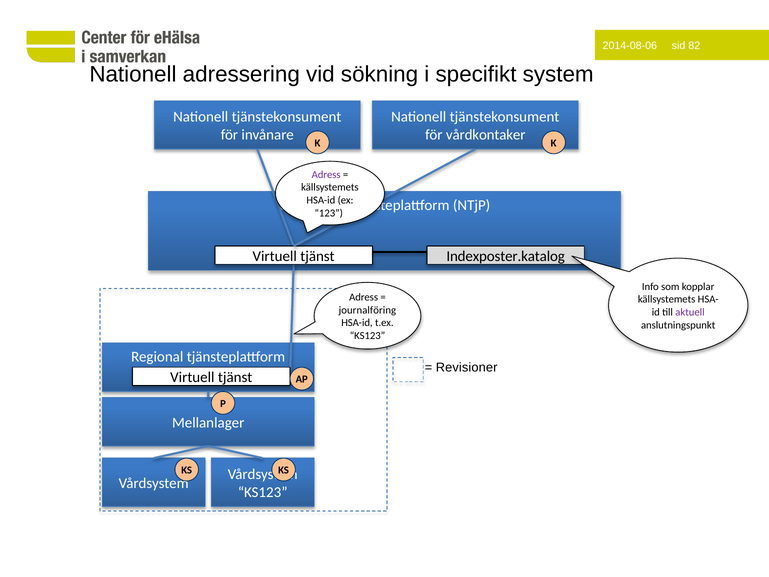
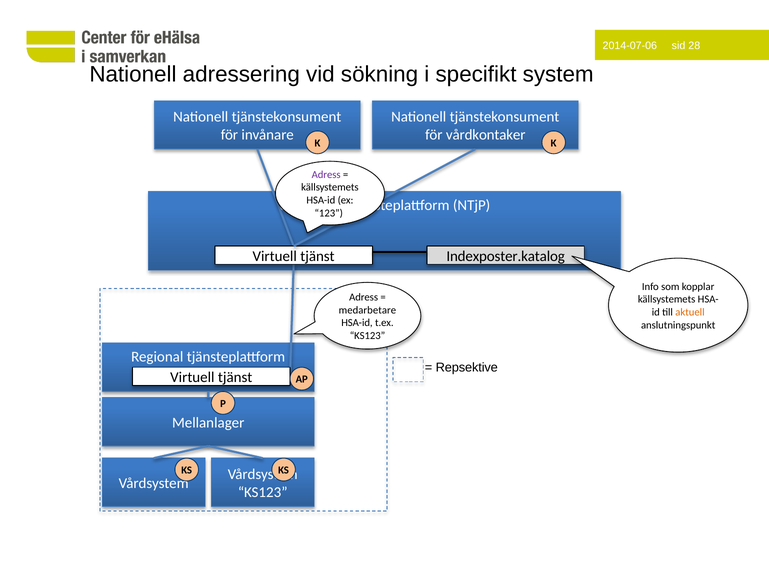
2014-08-06: 2014-08-06 -> 2014-07-06
82: 82 -> 28
journalföring: journalföring -> medarbetare
aktuell colour: purple -> orange
Revisioner: Revisioner -> Repsektive
